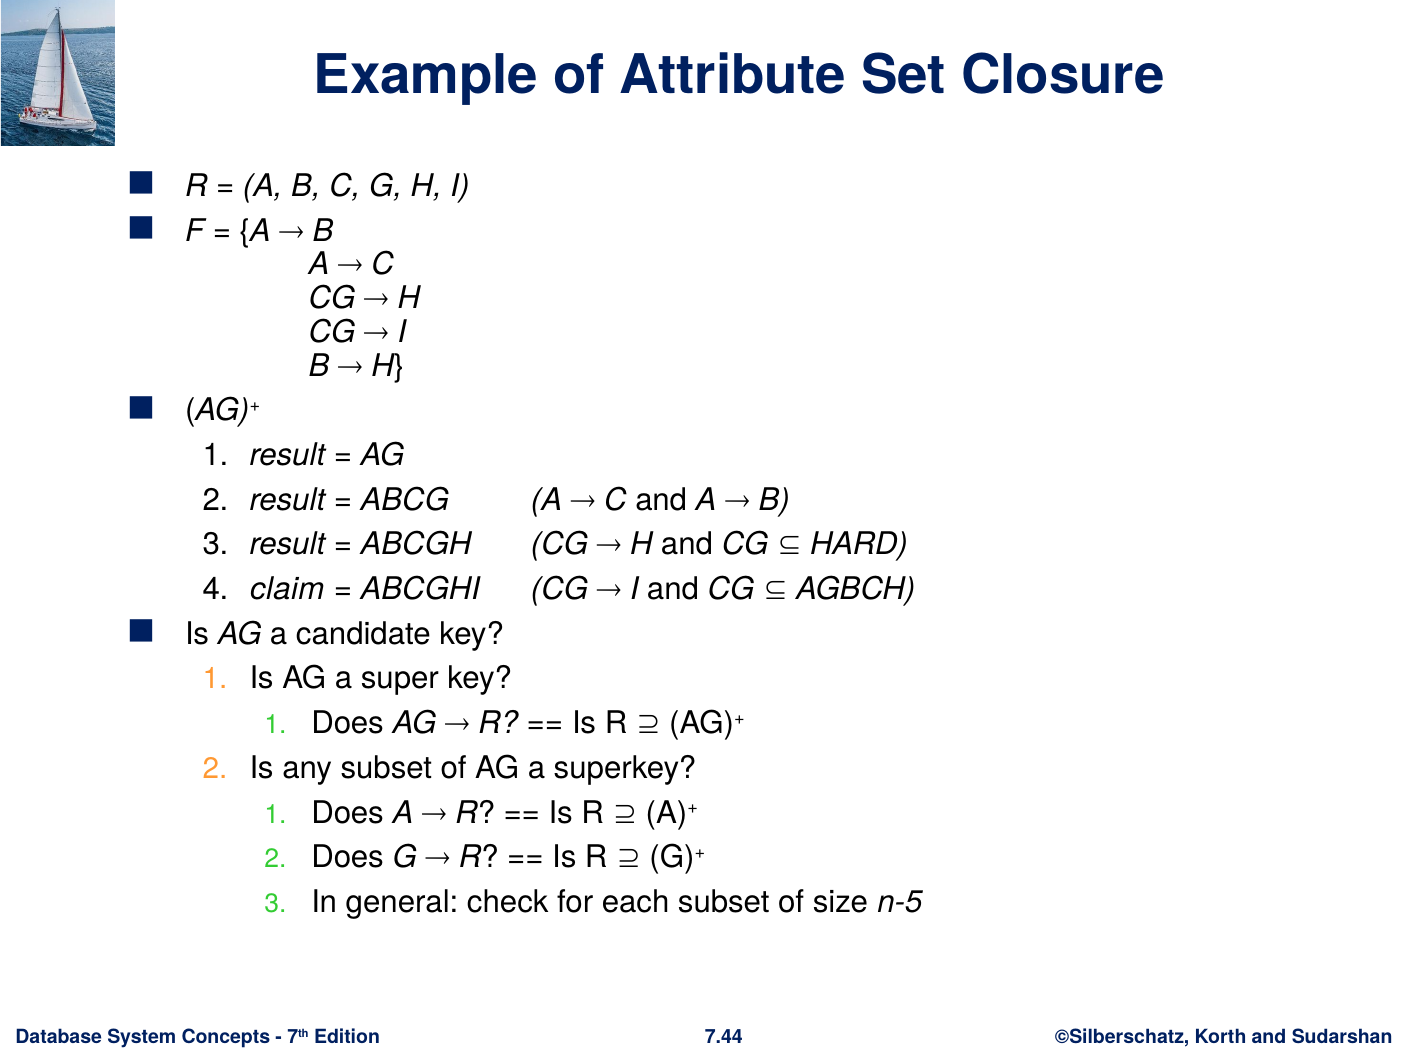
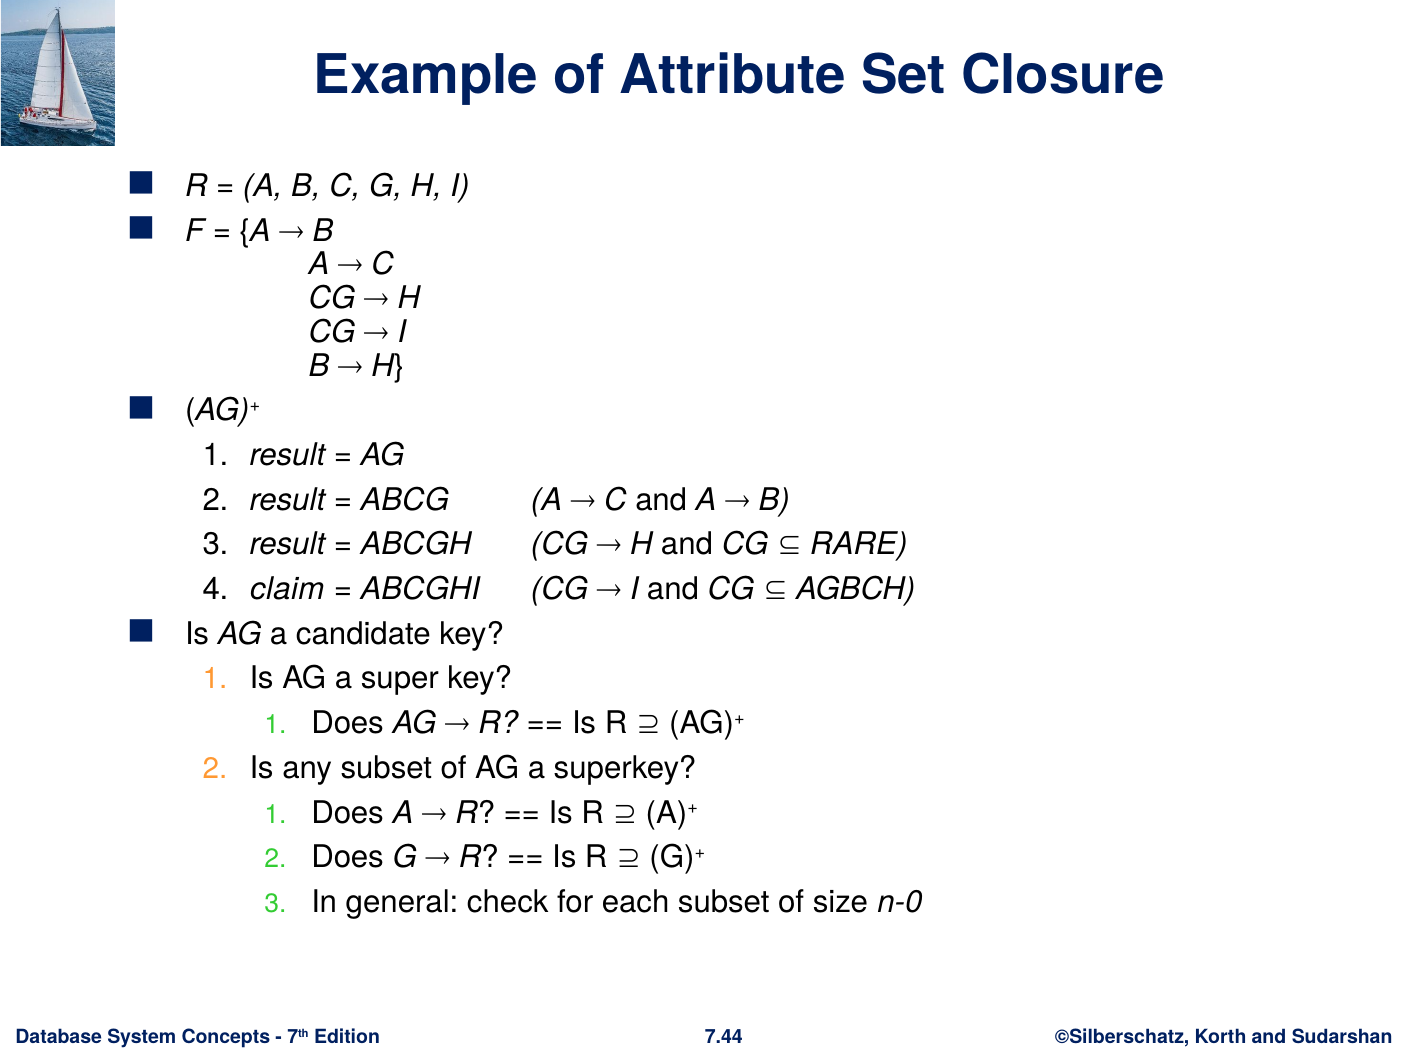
HARD: HARD -> RARE
n-5: n-5 -> n-0
